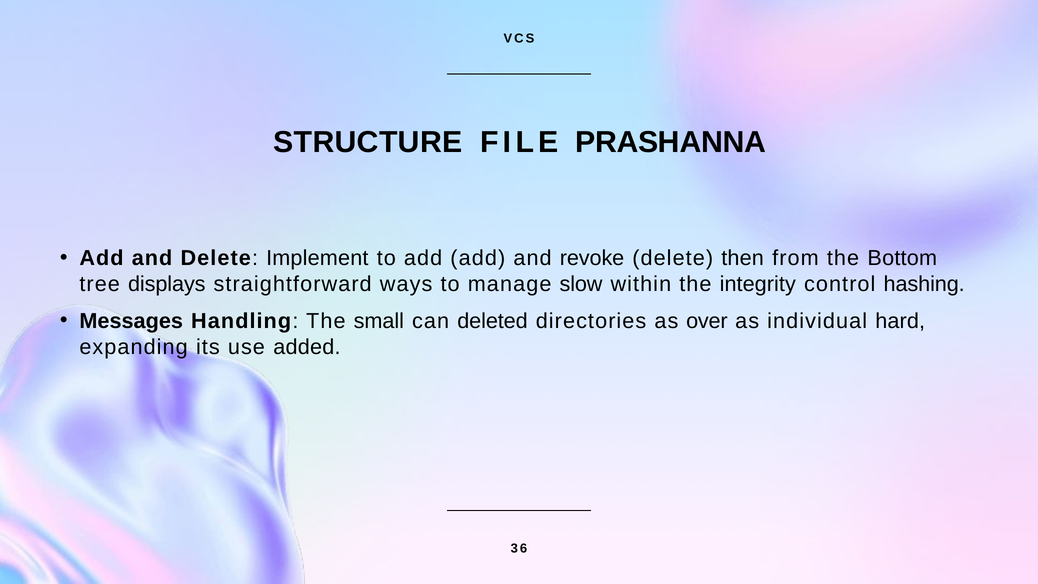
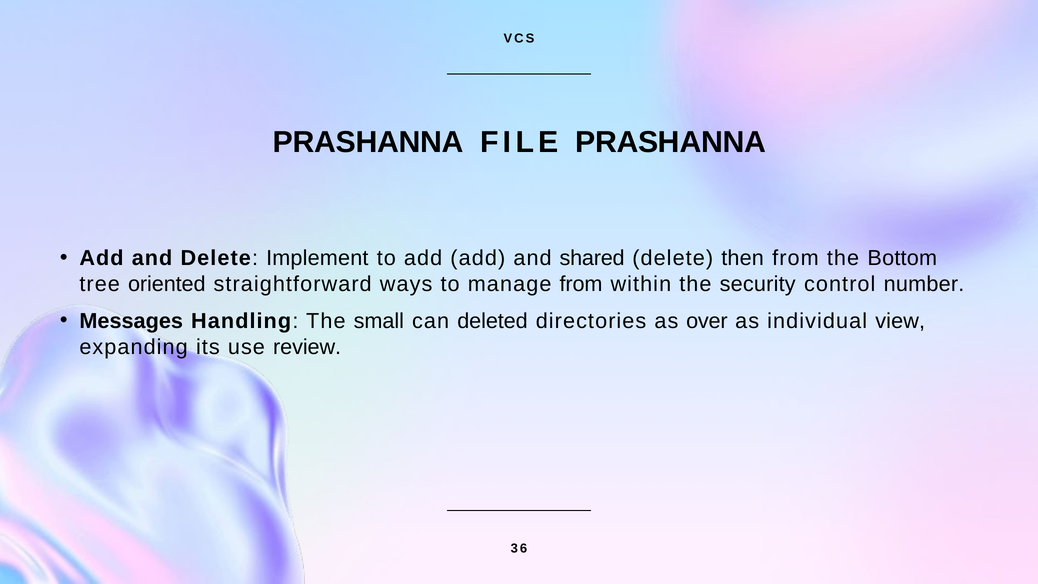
STRUCTURE at (368, 142): STRUCTURE -> PRASHANNA
revoke: revoke -> shared
displays: displays -> oriented
manage slow: slow -> from
integrity: integrity -> security
hashing: hashing -> number
hard: hard -> view
added: added -> review
